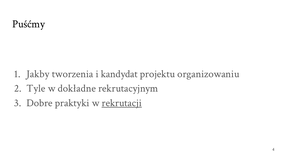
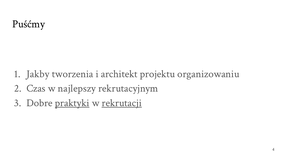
kandydat: kandydat -> architekt
Tyle: Tyle -> Czas
dokładne: dokładne -> najlepszy
praktyki underline: none -> present
